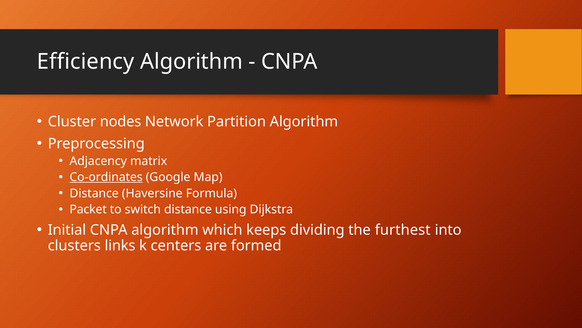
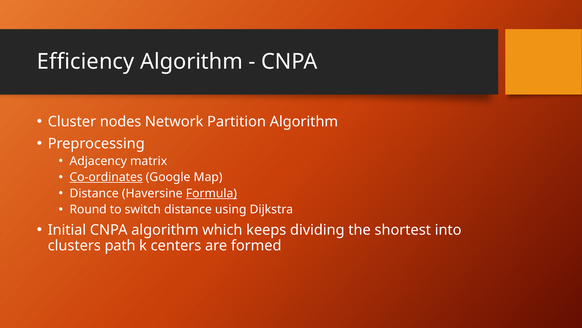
Formula underline: none -> present
Packet: Packet -> Round
furthest: furthest -> shortest
links: links -> path
